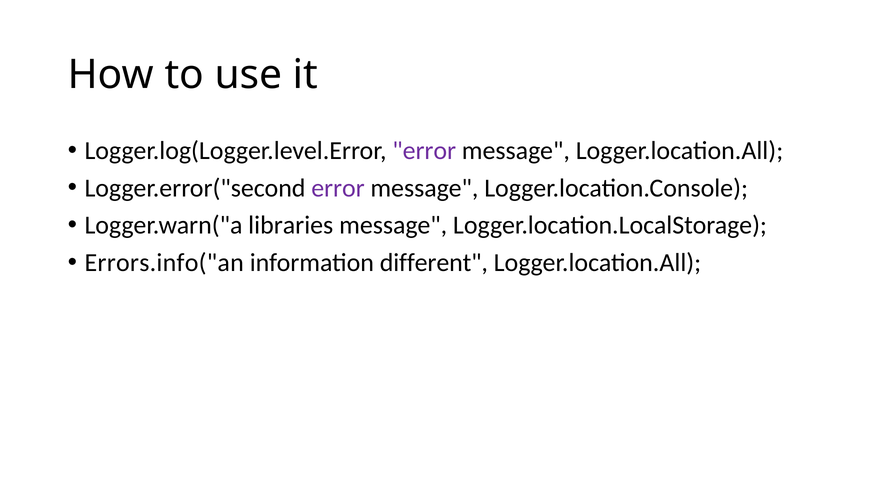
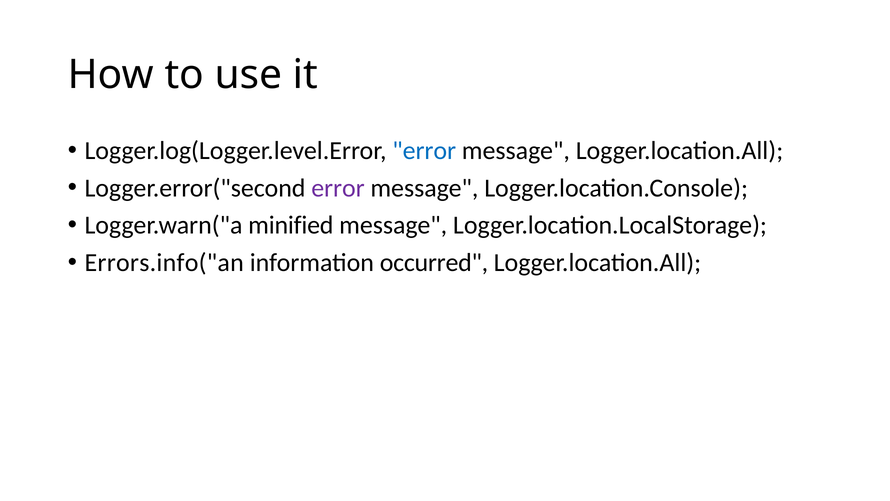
error at (424, 150) colour: purple -> blue
libraries: libraries -> minified
different: different -> occurred
